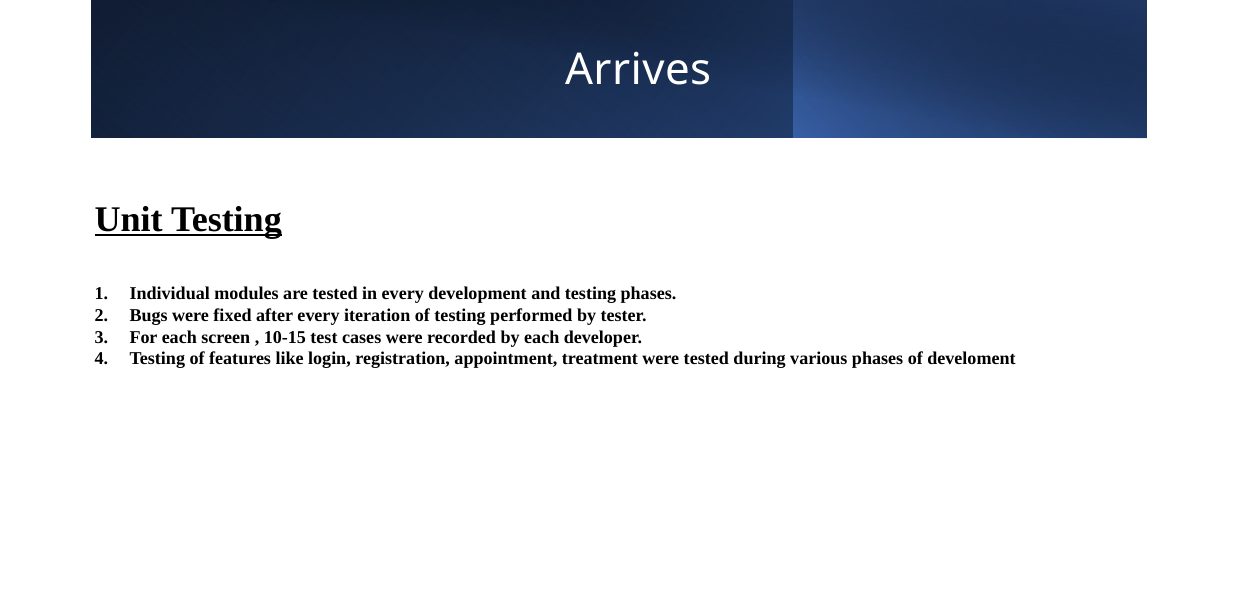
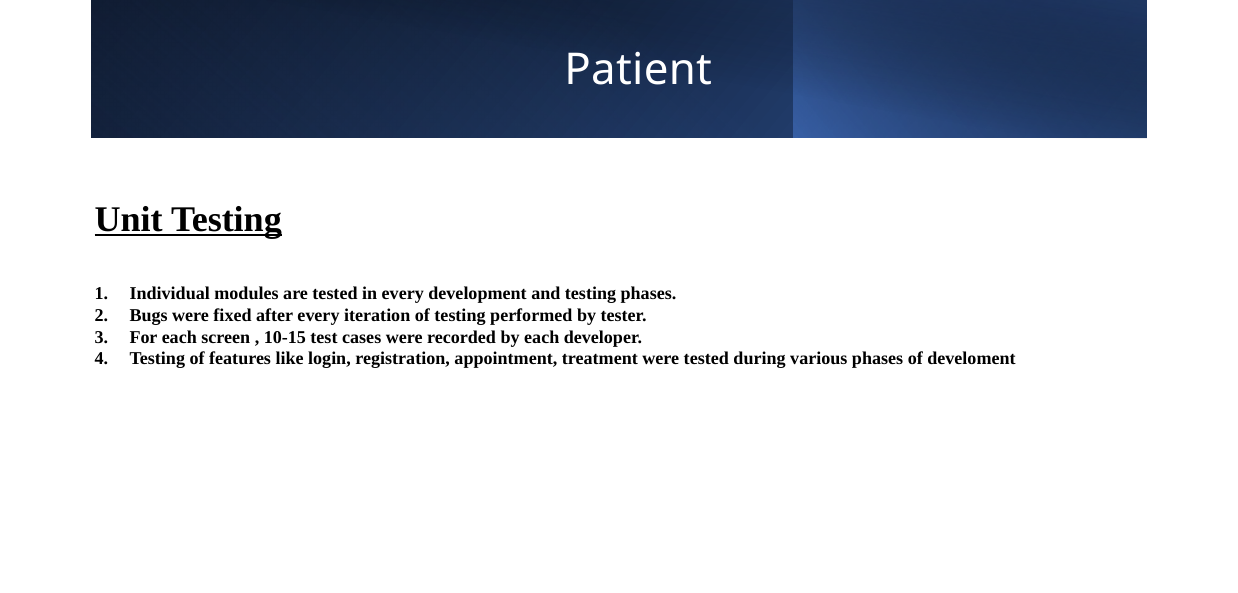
Arrives: Arrives -> Patient
